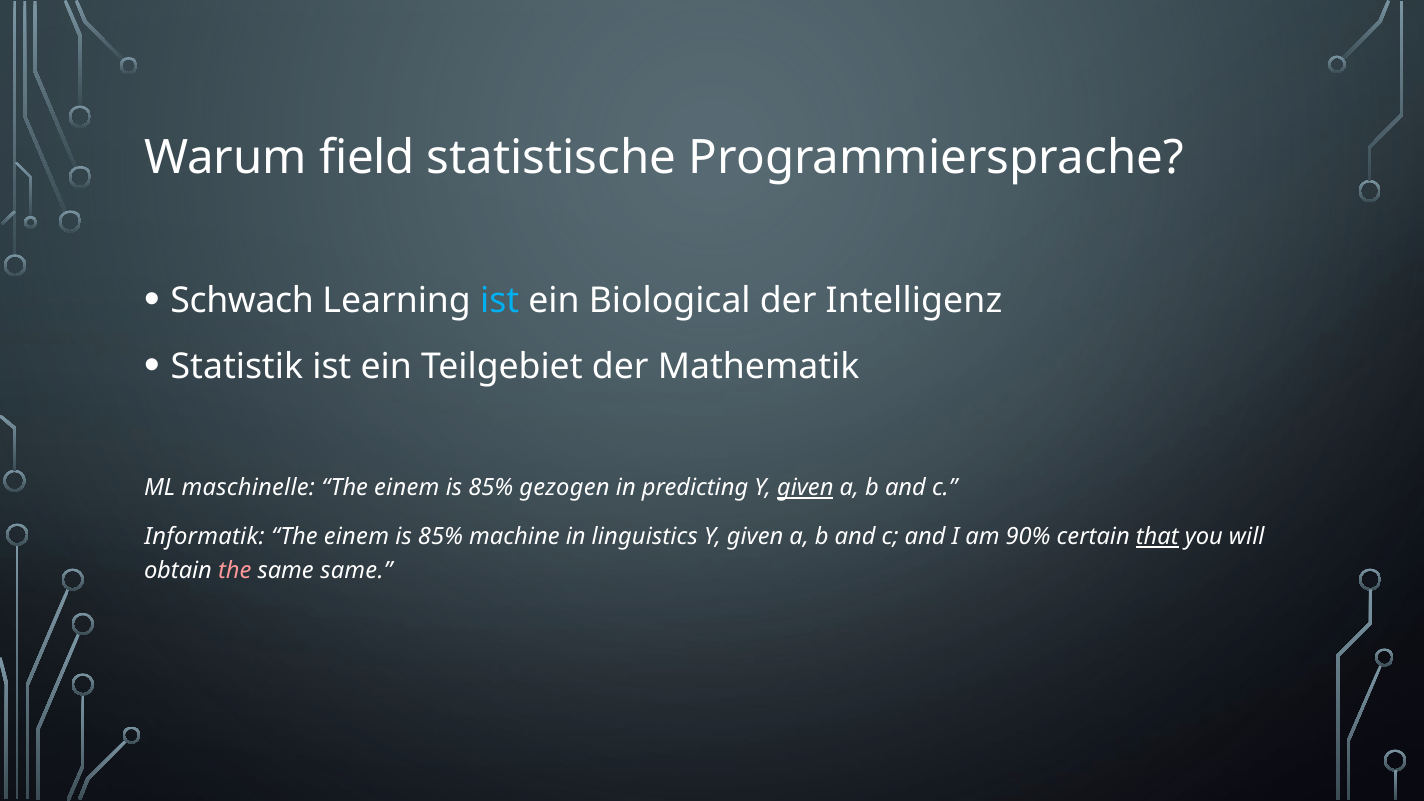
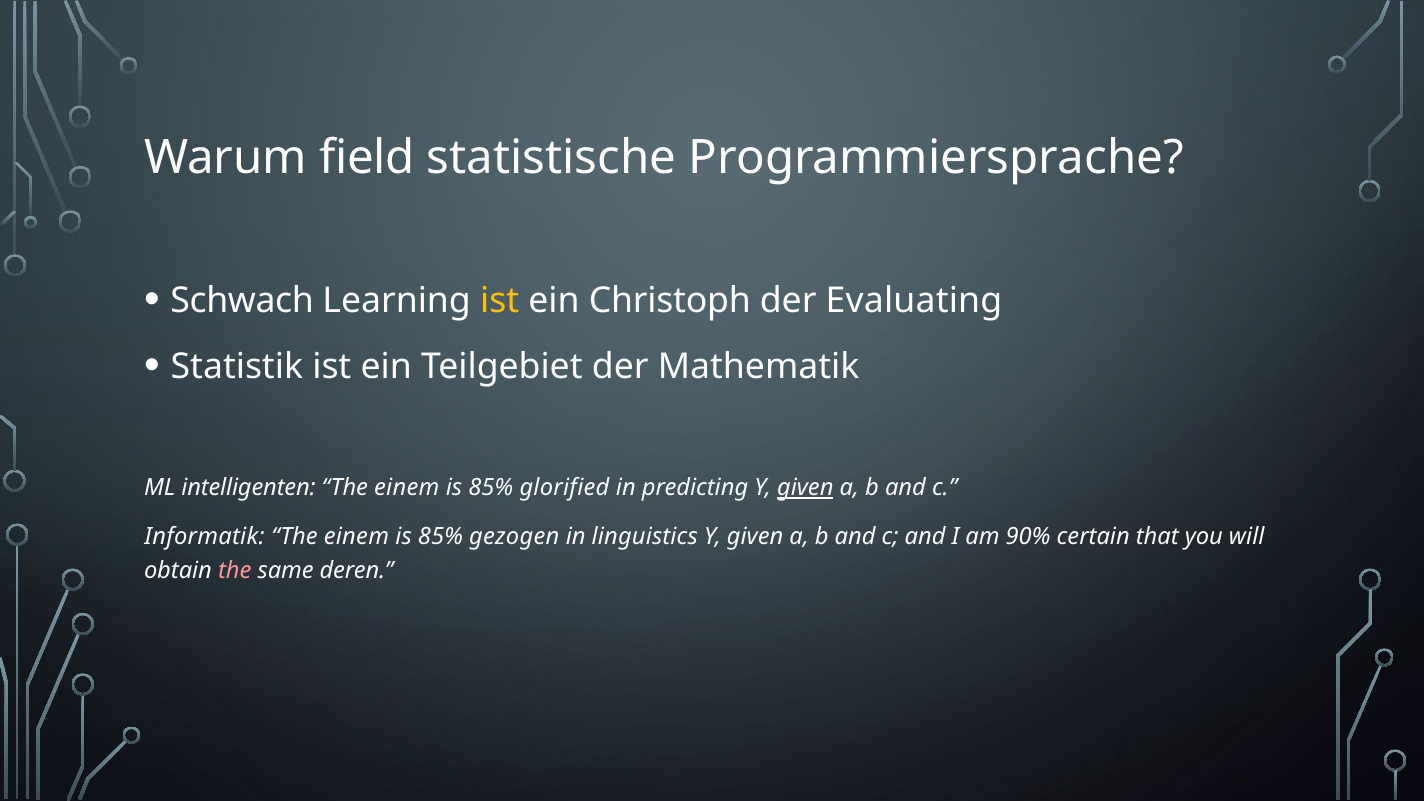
ist at (500, 300) colour: light blue -> yellow
Biological: Biological -> Christoph
Intelligenz: Intelligenz -> Evaluating
maschinelle: maschinelle -> intelligenten
gezogen: gezogen -> glorified
machine: machine -> gezogen
that underline: present -> none
same same: same -> deren
